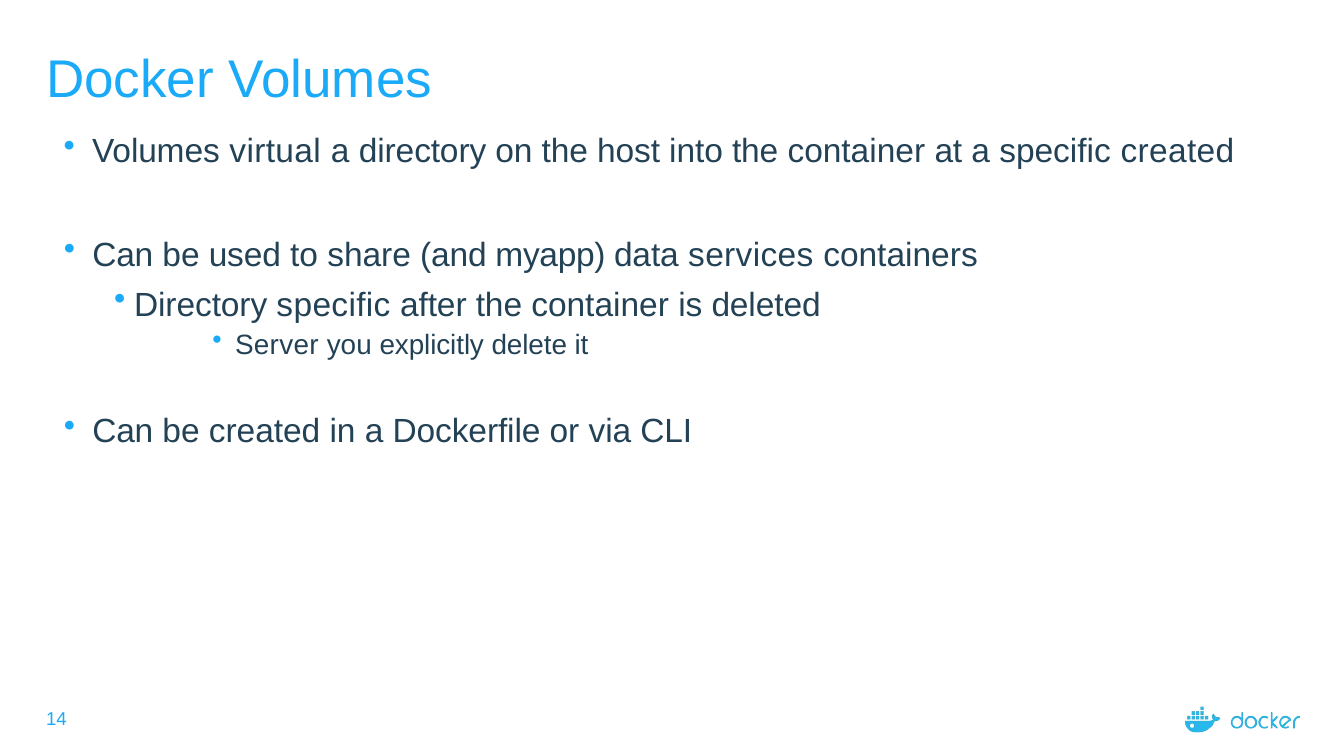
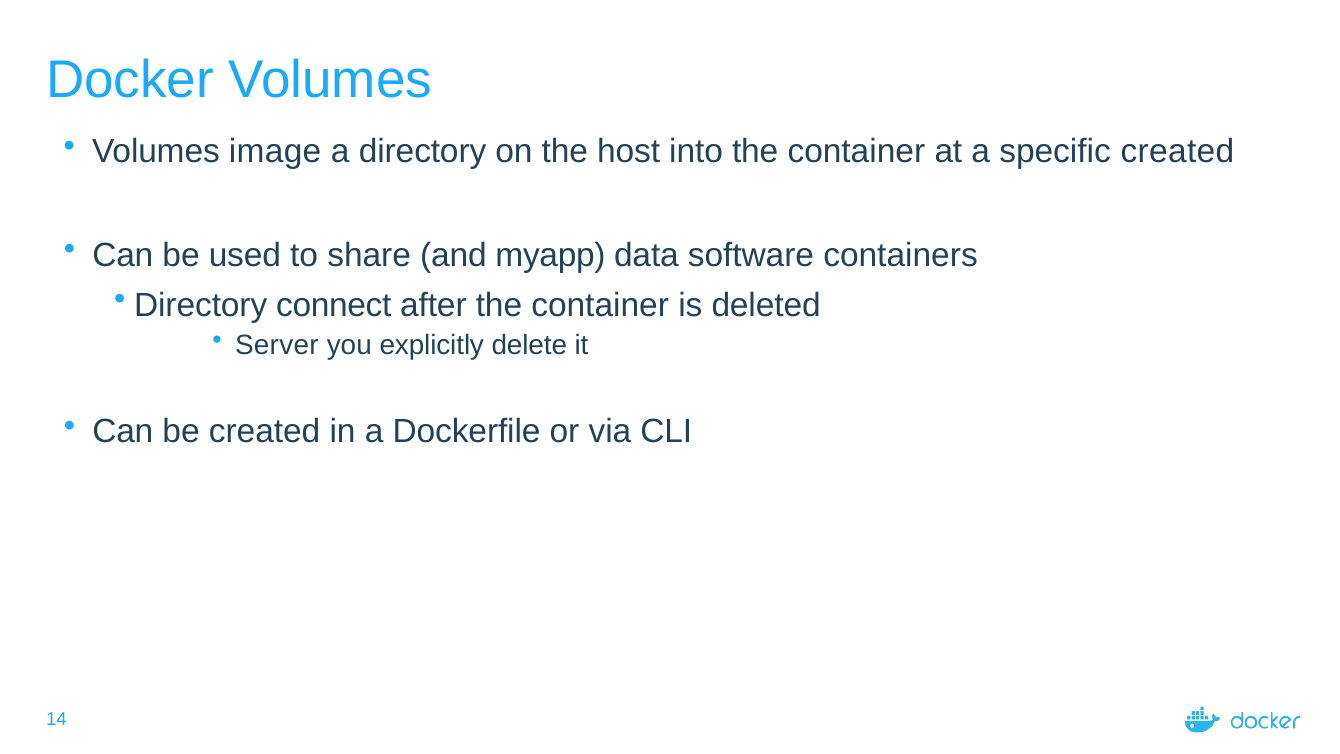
virtual: virtual -> image
services: services -> software
Directory specific: specific -> connect
